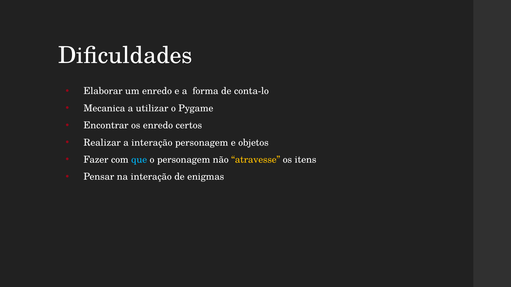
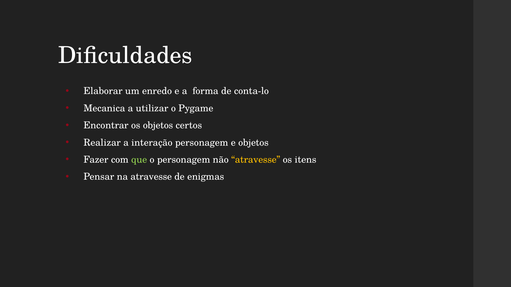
os enredo: enredo -> objetos
que colour: light blue -> light green
na interação: interação -> atravesse
